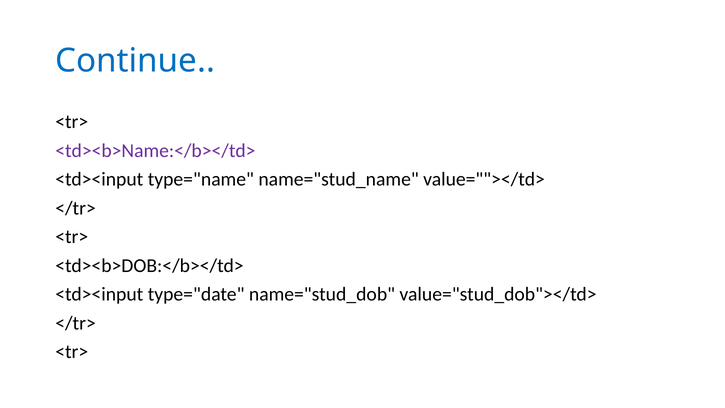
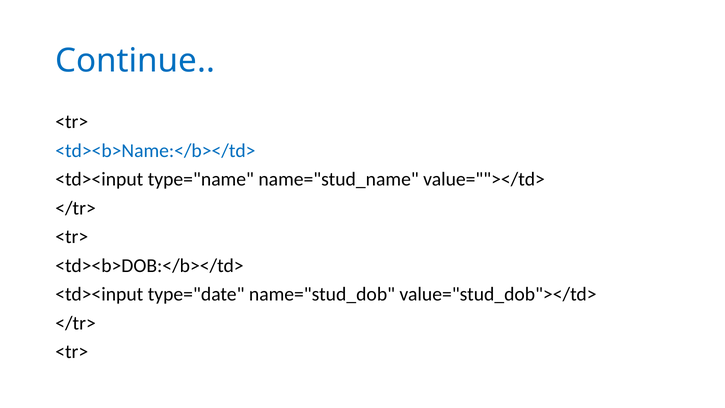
<td><b>Name:</b></td> colour: purple -> blue
